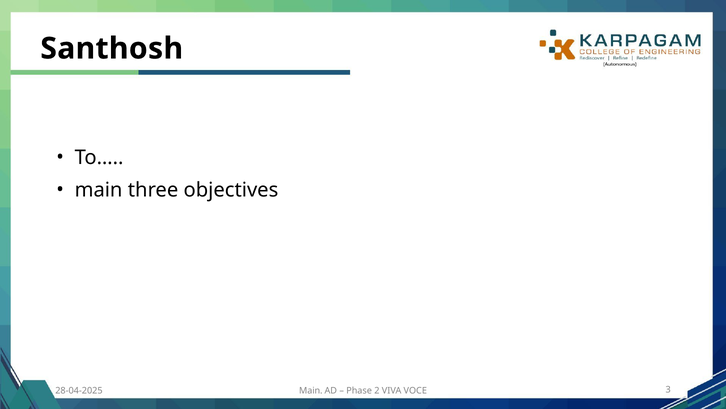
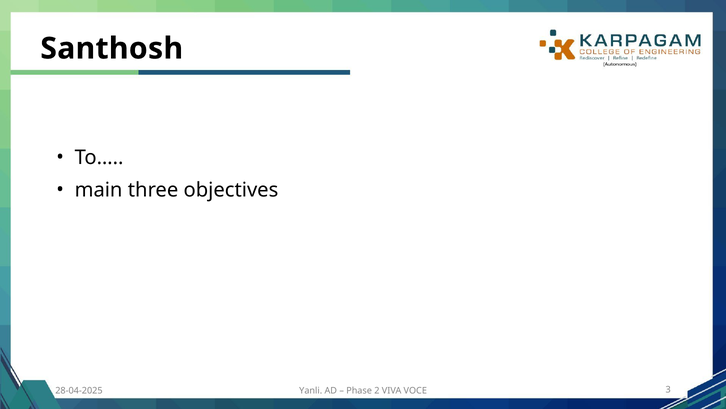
Main at (311, 390): Main -> Yanli
